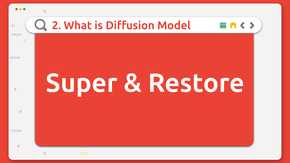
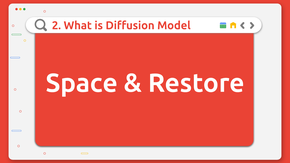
Super: Super -> Space
